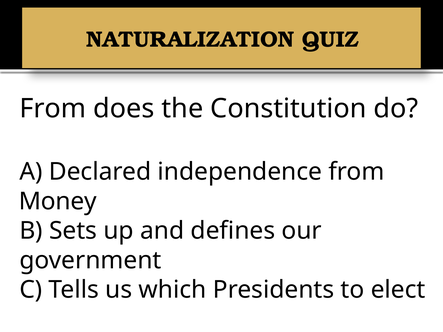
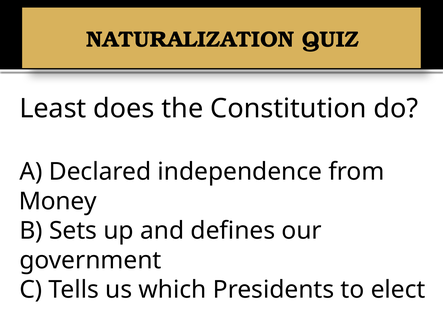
From at (53, 109): From -> Least
